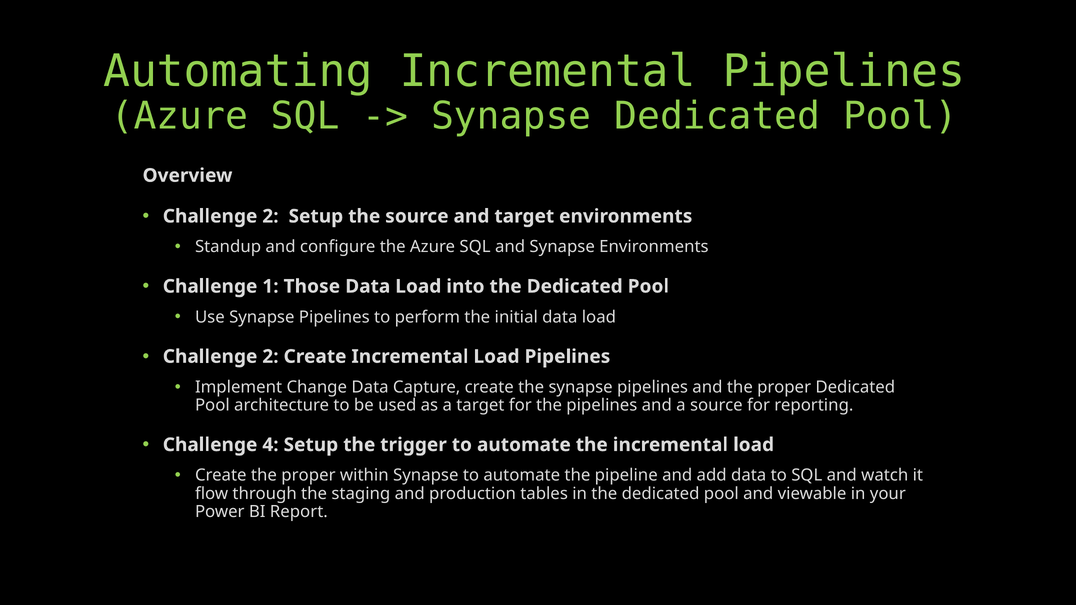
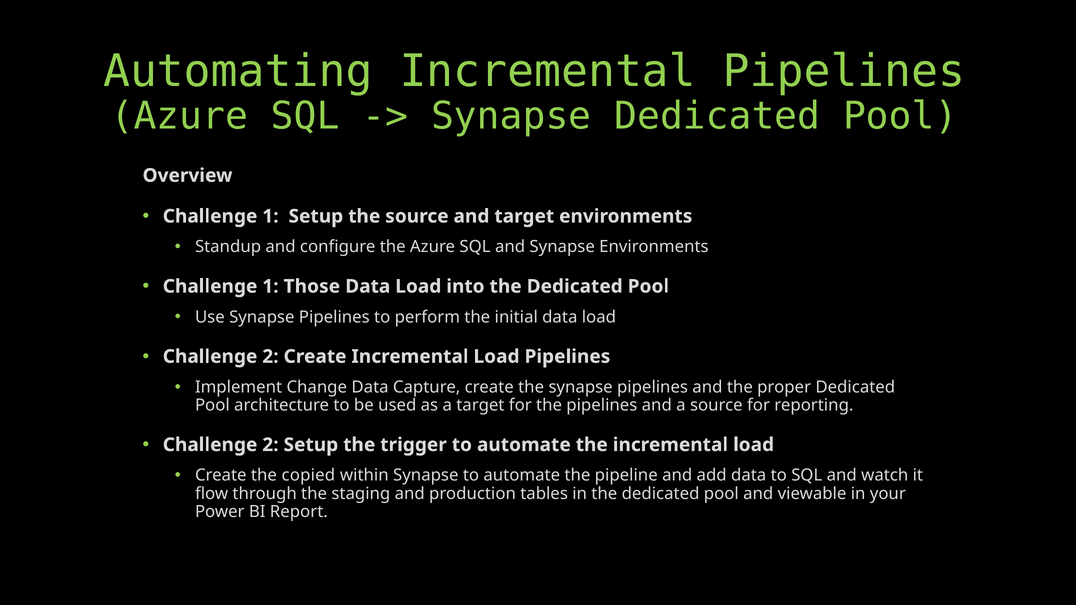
2 at (270, 216): 2 -> 1
4 at (270, 445): 4 -> 2
Create the proper: proper -> copied
